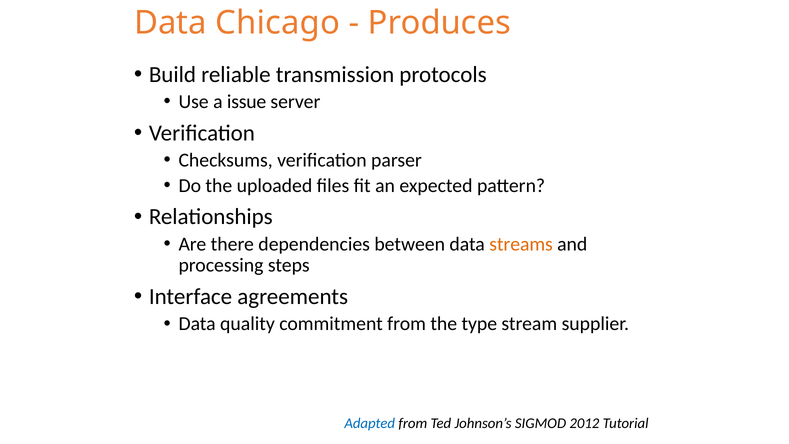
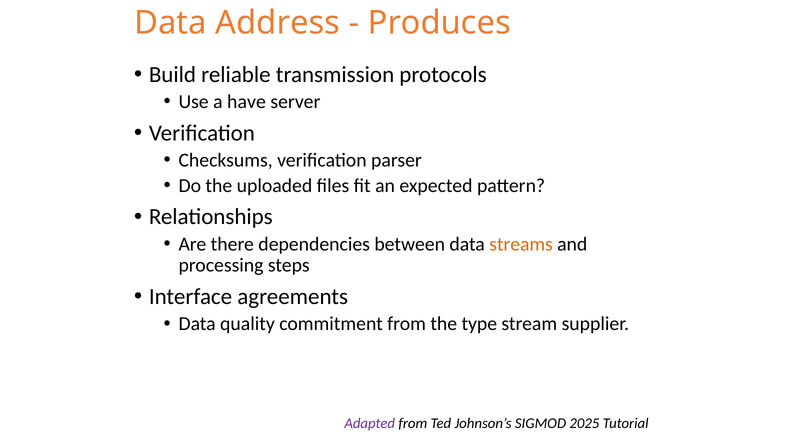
Chicago: Chicago -> Address
issue: issue -> have
Adapted colour: blue -> purple
2012: 2012 -> 2025
